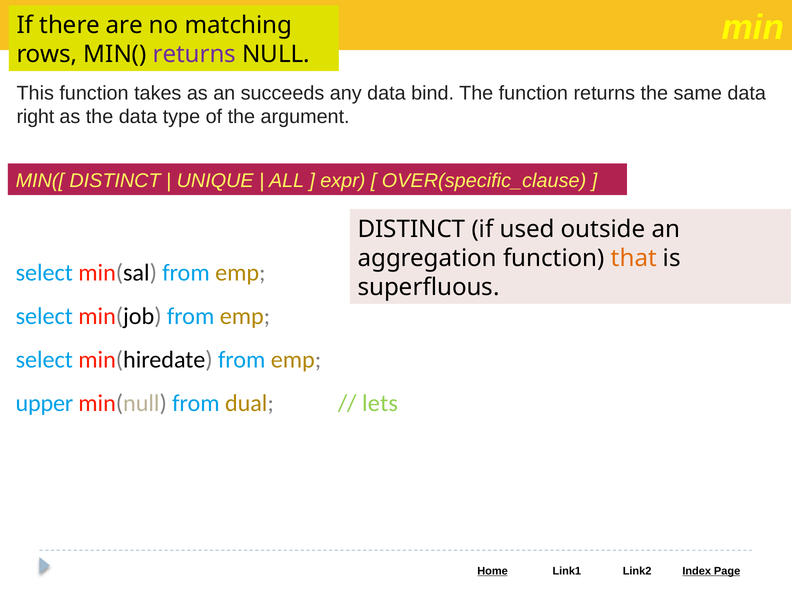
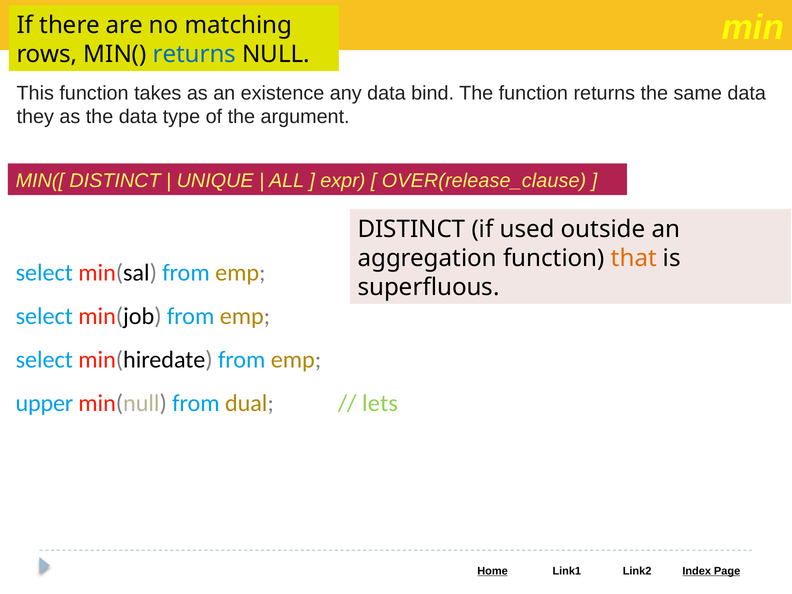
returns at (194, 54) colour: purple -> blue
succeeds: succeeds -> existence
right: right -> they
OVER(specific_clause: OVER(specific_clause -> OVER(release_clause
